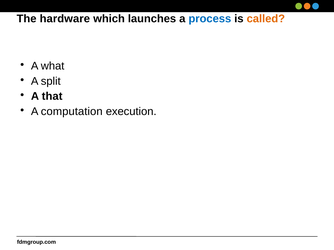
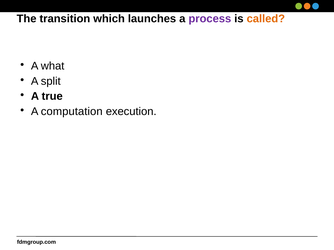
hardware: hardware -> transition
process colour: blue -> purple
that: that -> true
